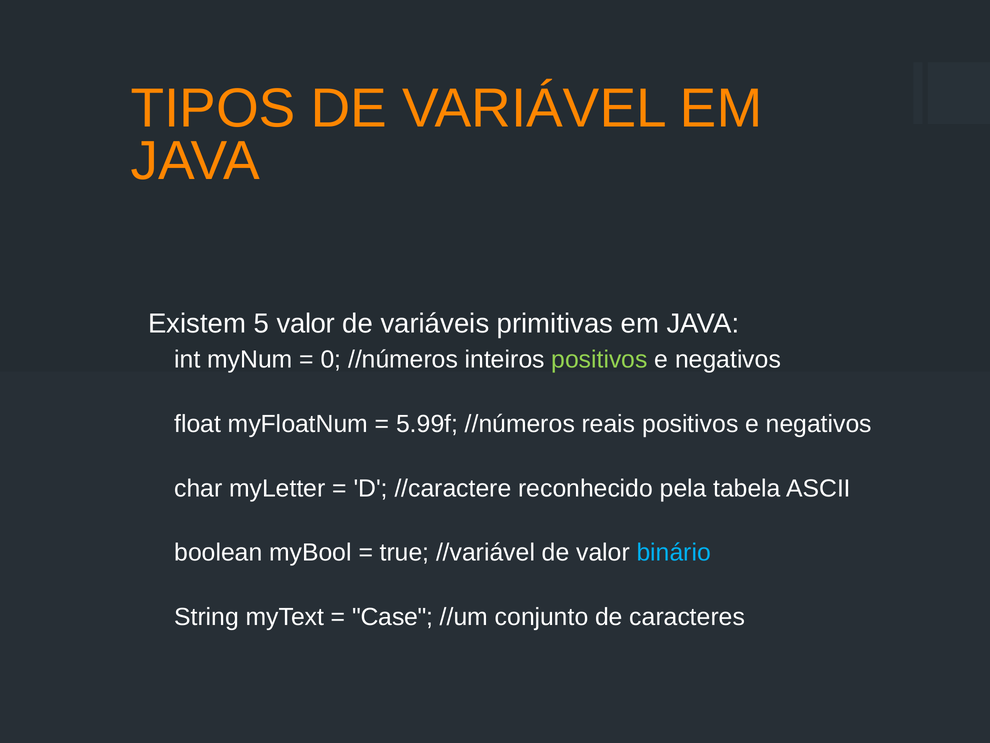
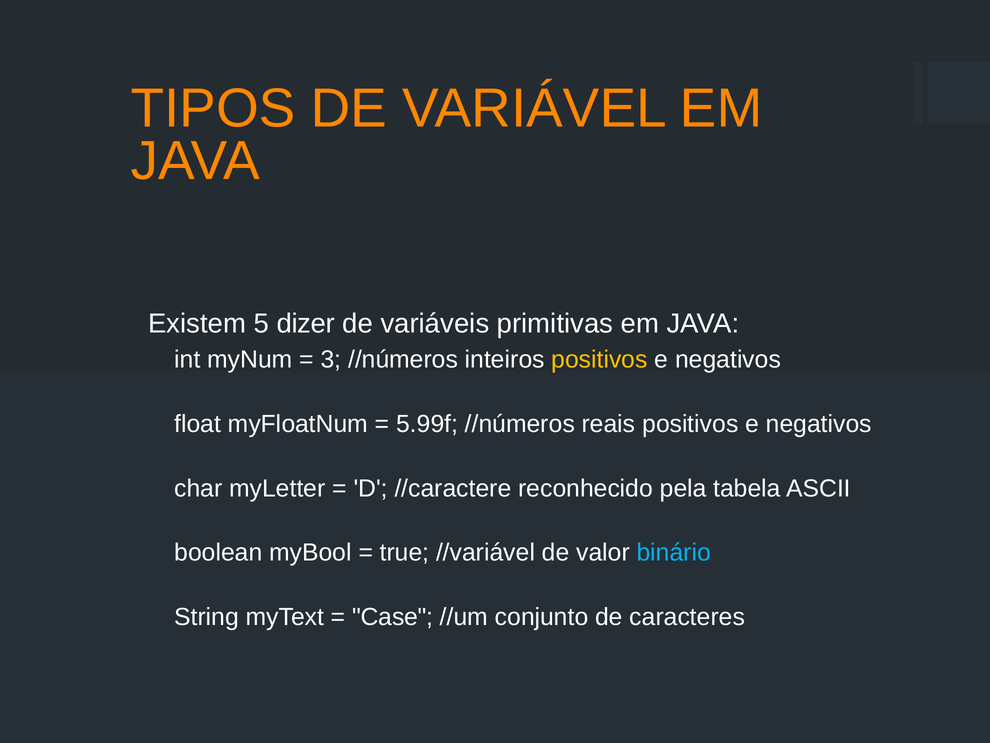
5 valor: valor -> dizer
0: 0 -> 3
positivos at (600, 359) colour: light green -> yellow
